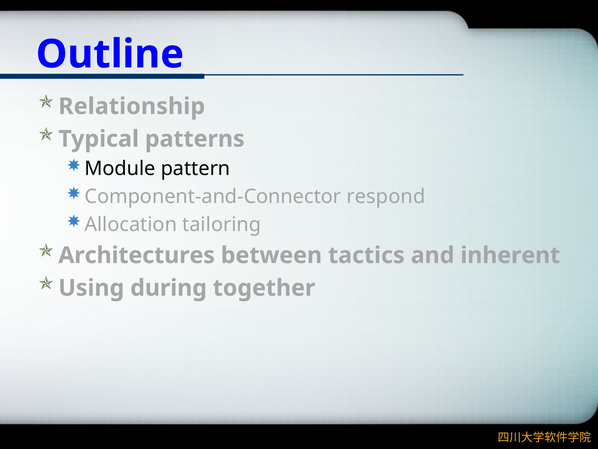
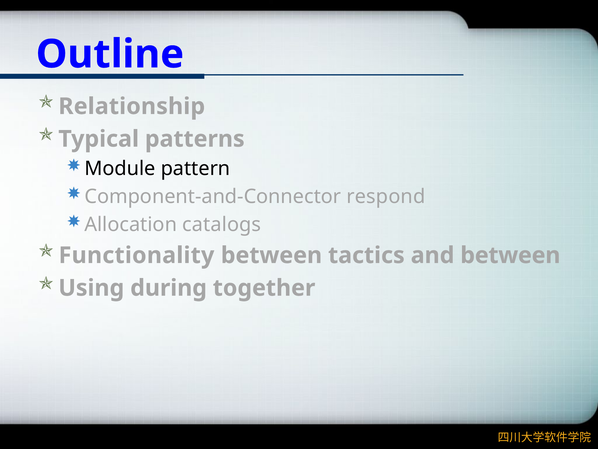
tailoring: tailoring -> catalogs
Architectures: Architectures -> Functionality
and inherent: inherent -> between
